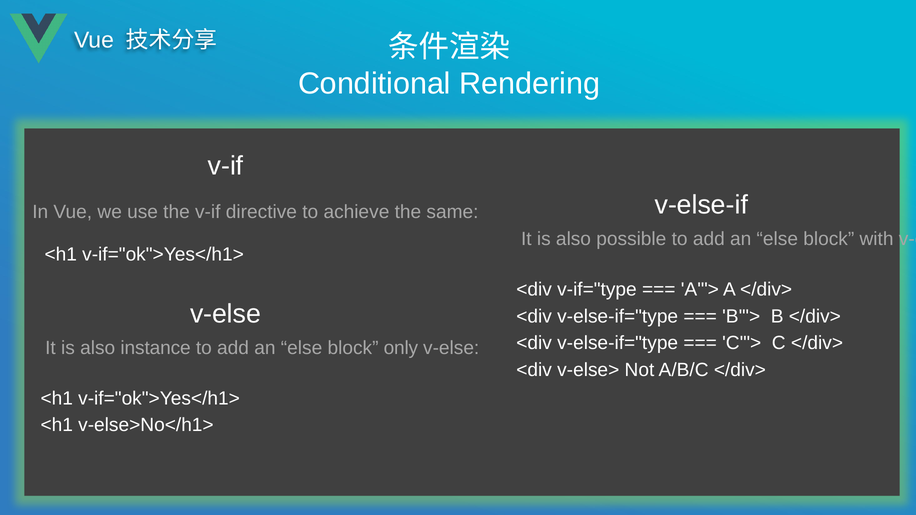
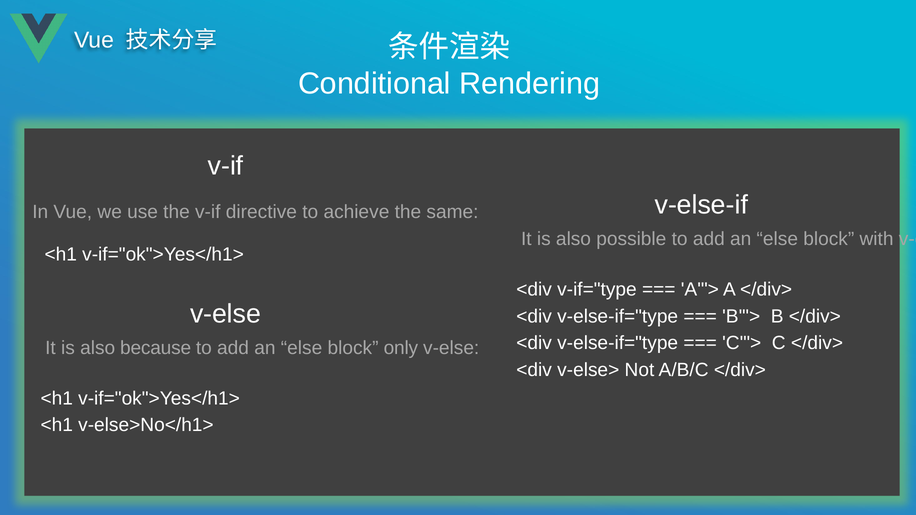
instance: instance -> because
